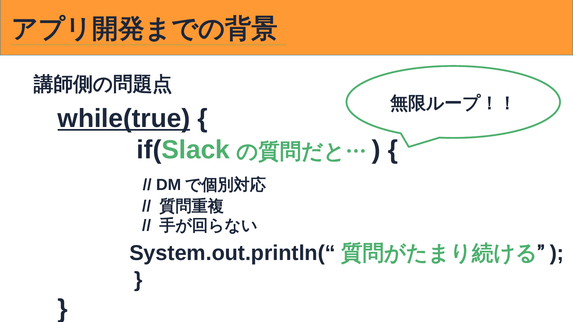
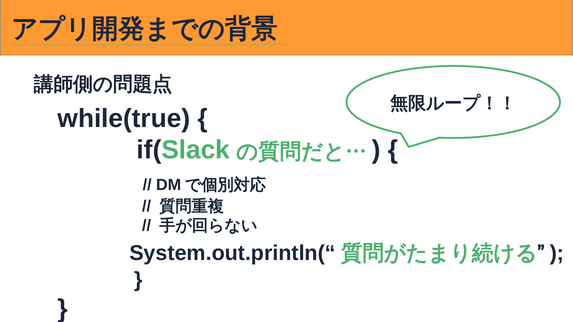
while(true underline: present -> none
